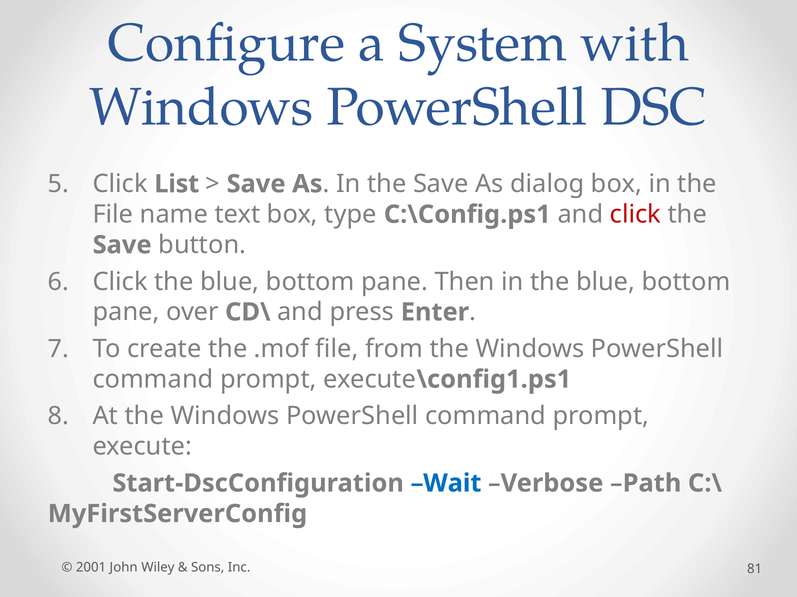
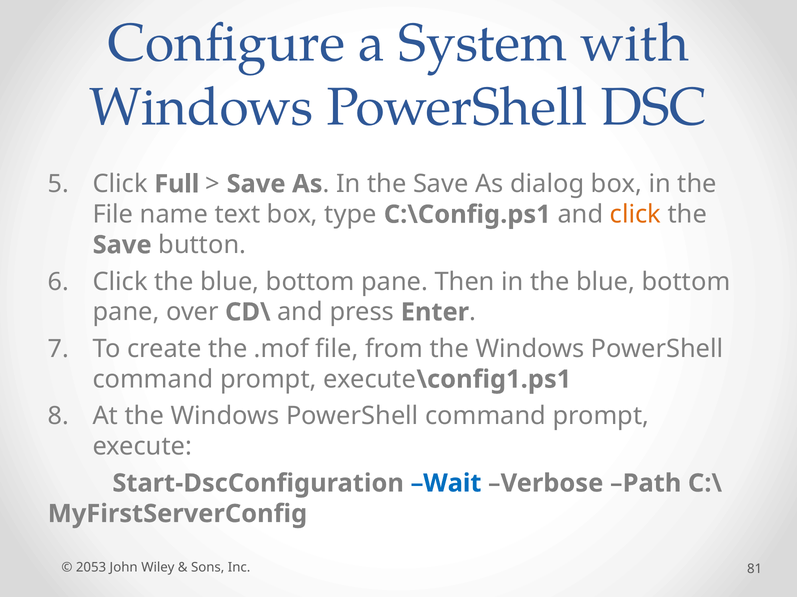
List: List -> Full
click at (635, 215) colour: red -> orange
2001: 2001 -> 2053
